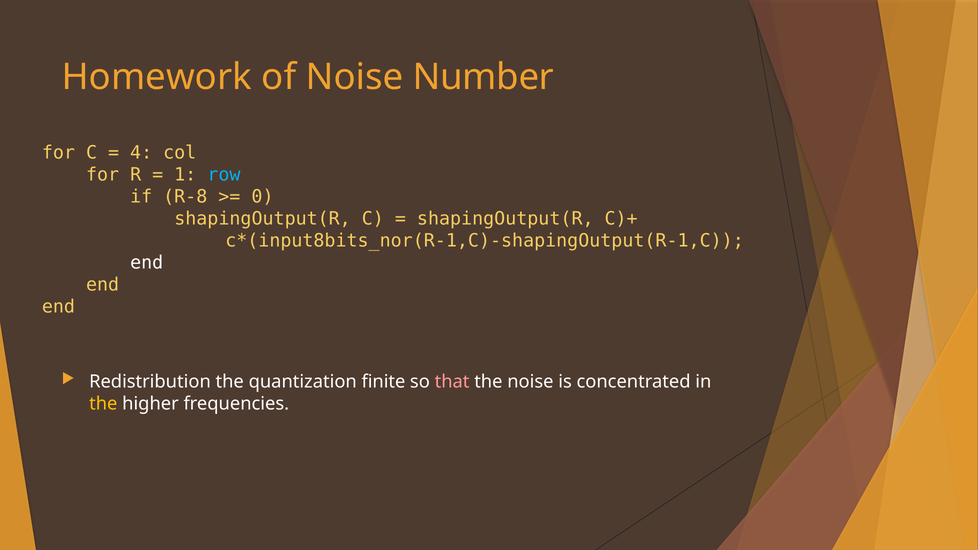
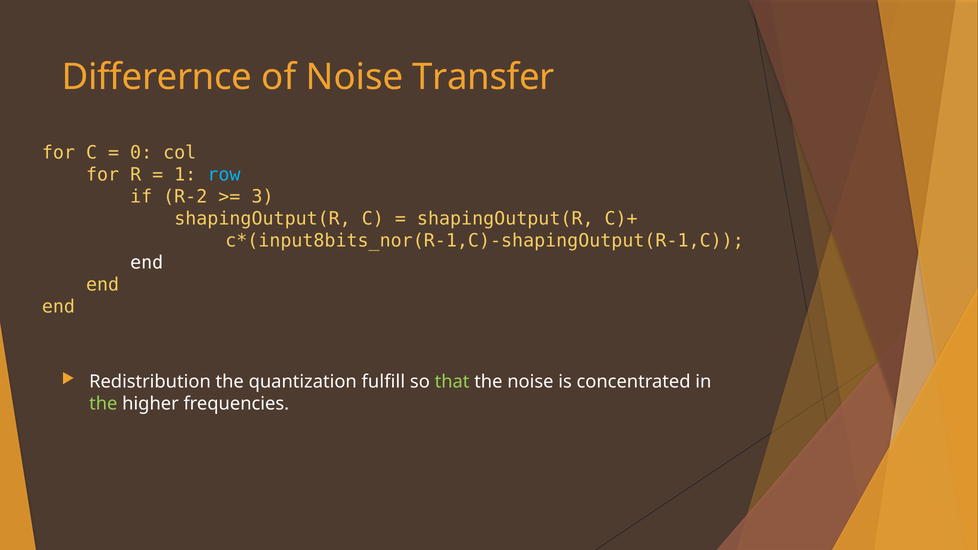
Homework: Homework -> Differernce
Number: Number -> Transfer
4: 4 -> 0
R-8: R-8 -> R-2
0: 0 -> 3
finite: finite -> fulfill
that colour: pink -> light green
the at (103, 404) colour: yellow -> light green
